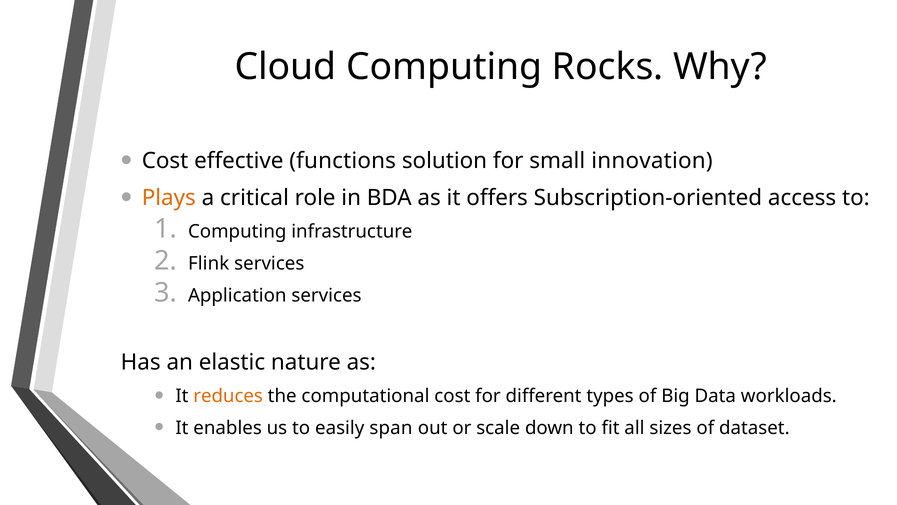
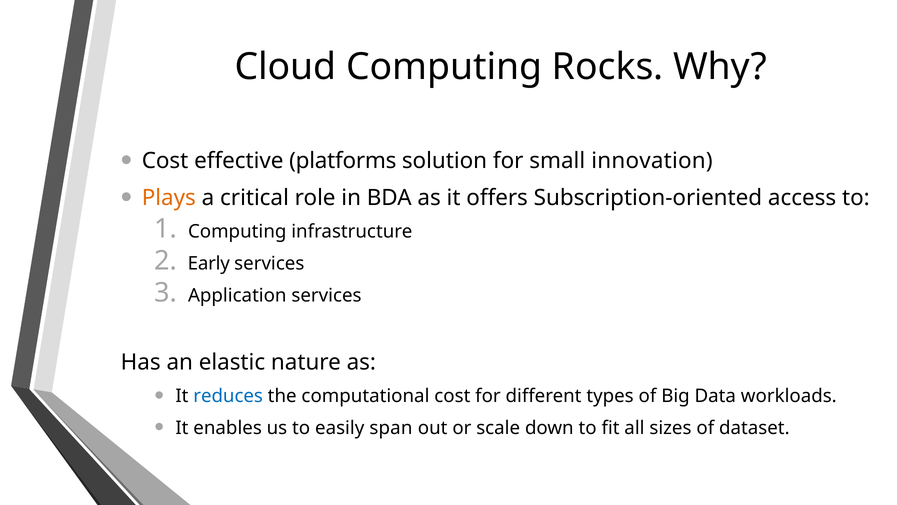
functions: functions -> platforms
Flink: Flink -> Early
reduces colour: orange -> blue
